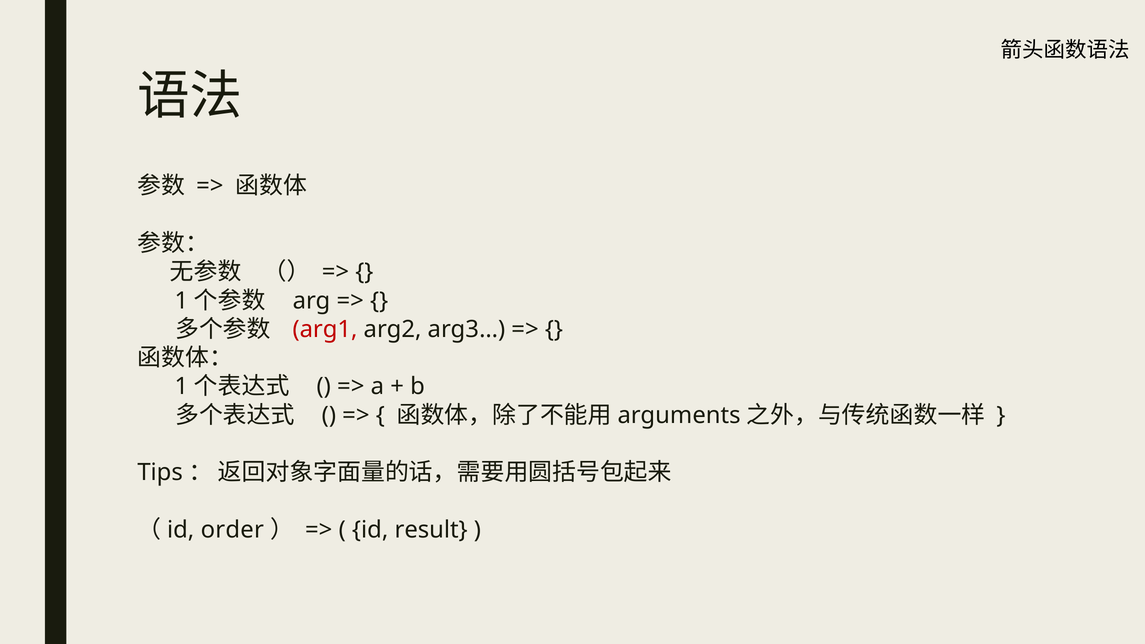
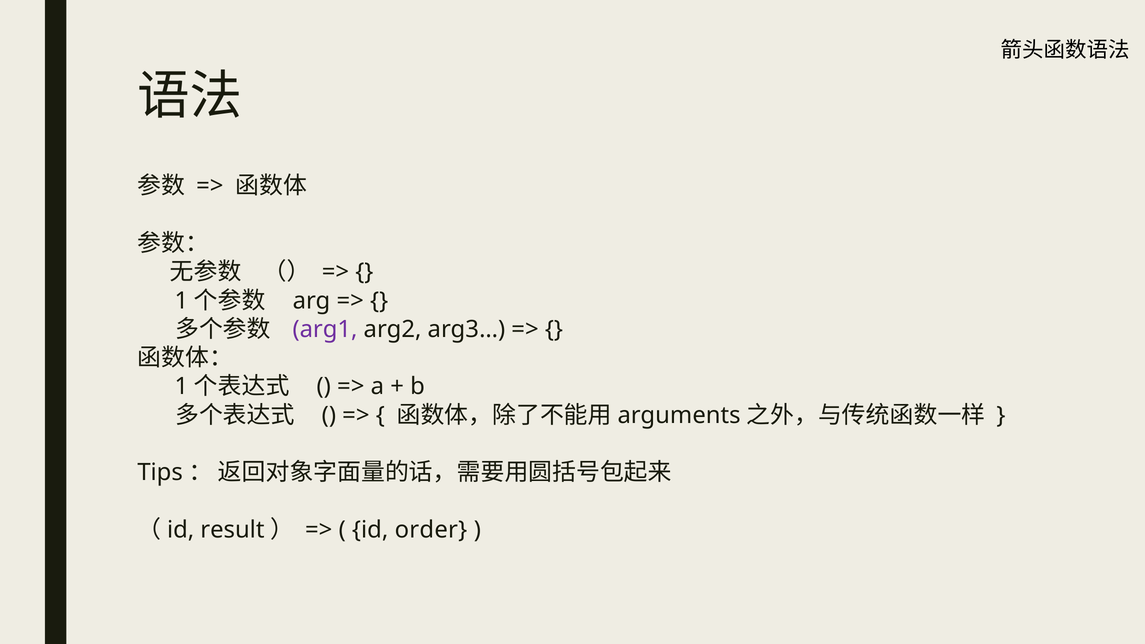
arg1 colour: red -> purple
order: order -> result
result: result -> order
